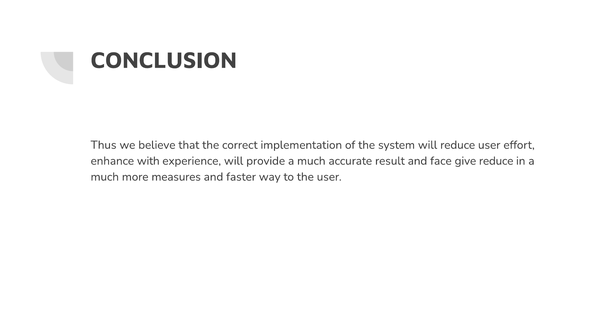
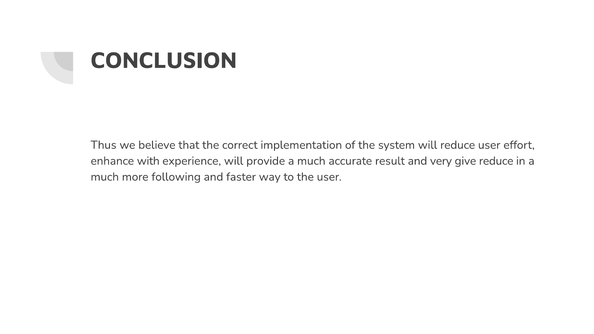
face: face -> very
measures: measures -> following
